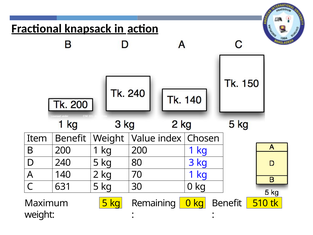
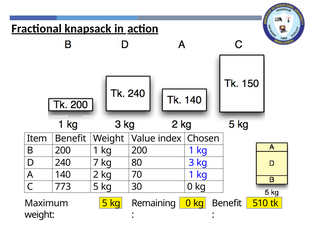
240 5: 5 -> 7
631: 631 -> 773
